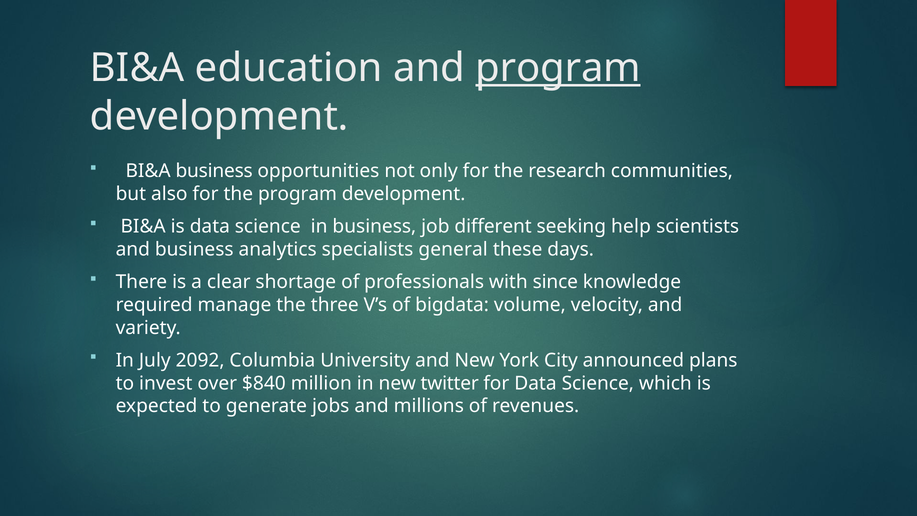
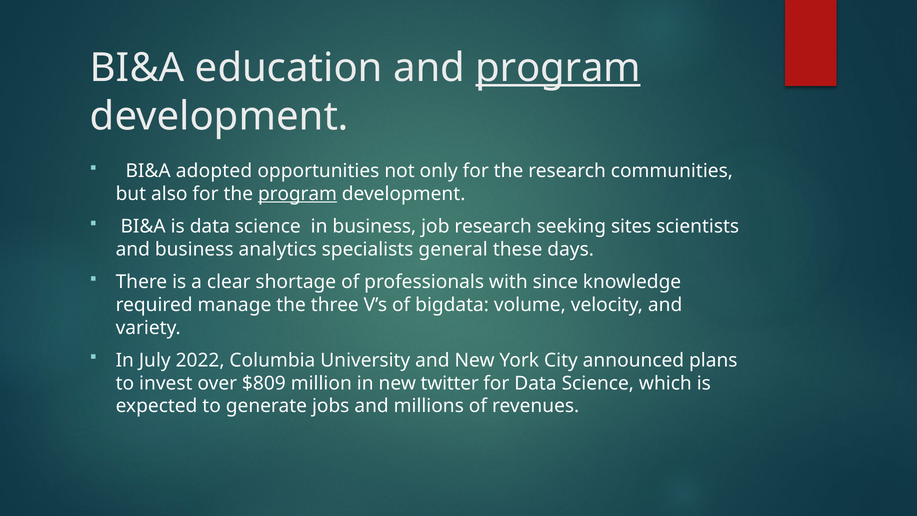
BI&A business: business -> adopted
program at (297, 194) underline: none -> present
job different: different -> research
help: help -> sites
2092: 2092 -> 2022
$840: $840 -> $809
